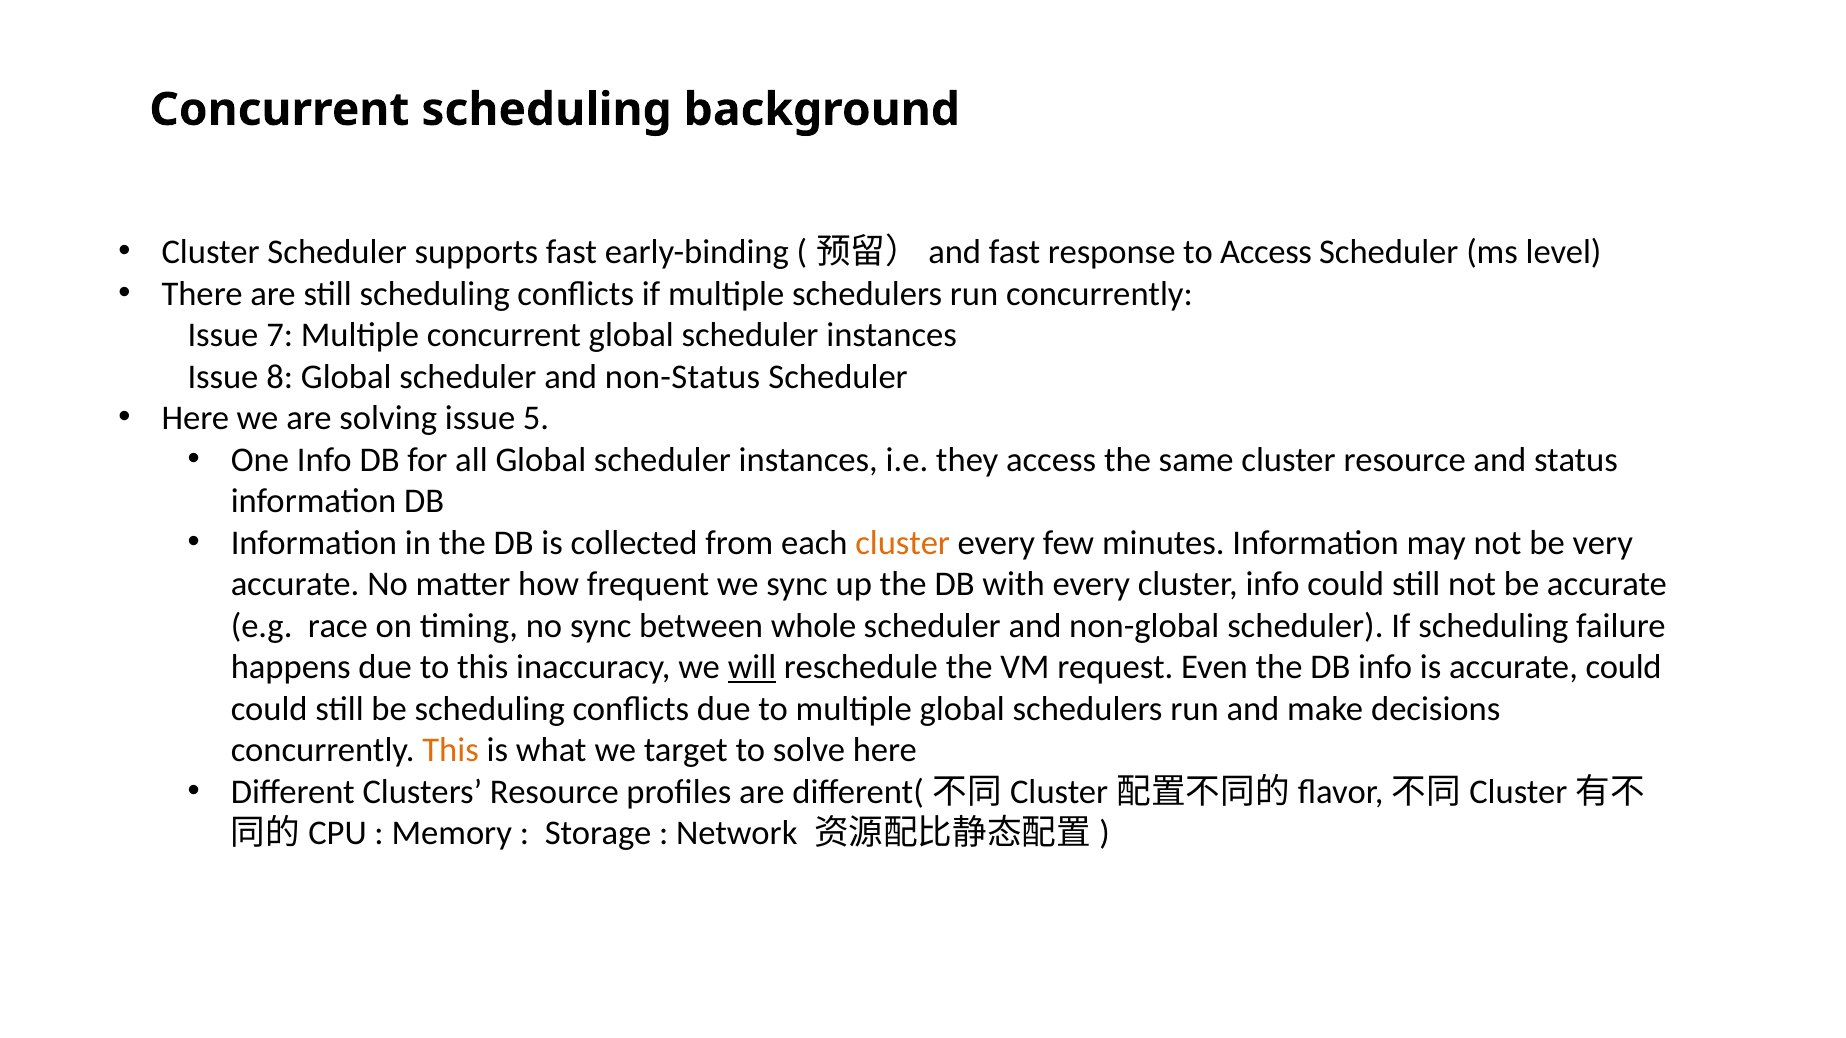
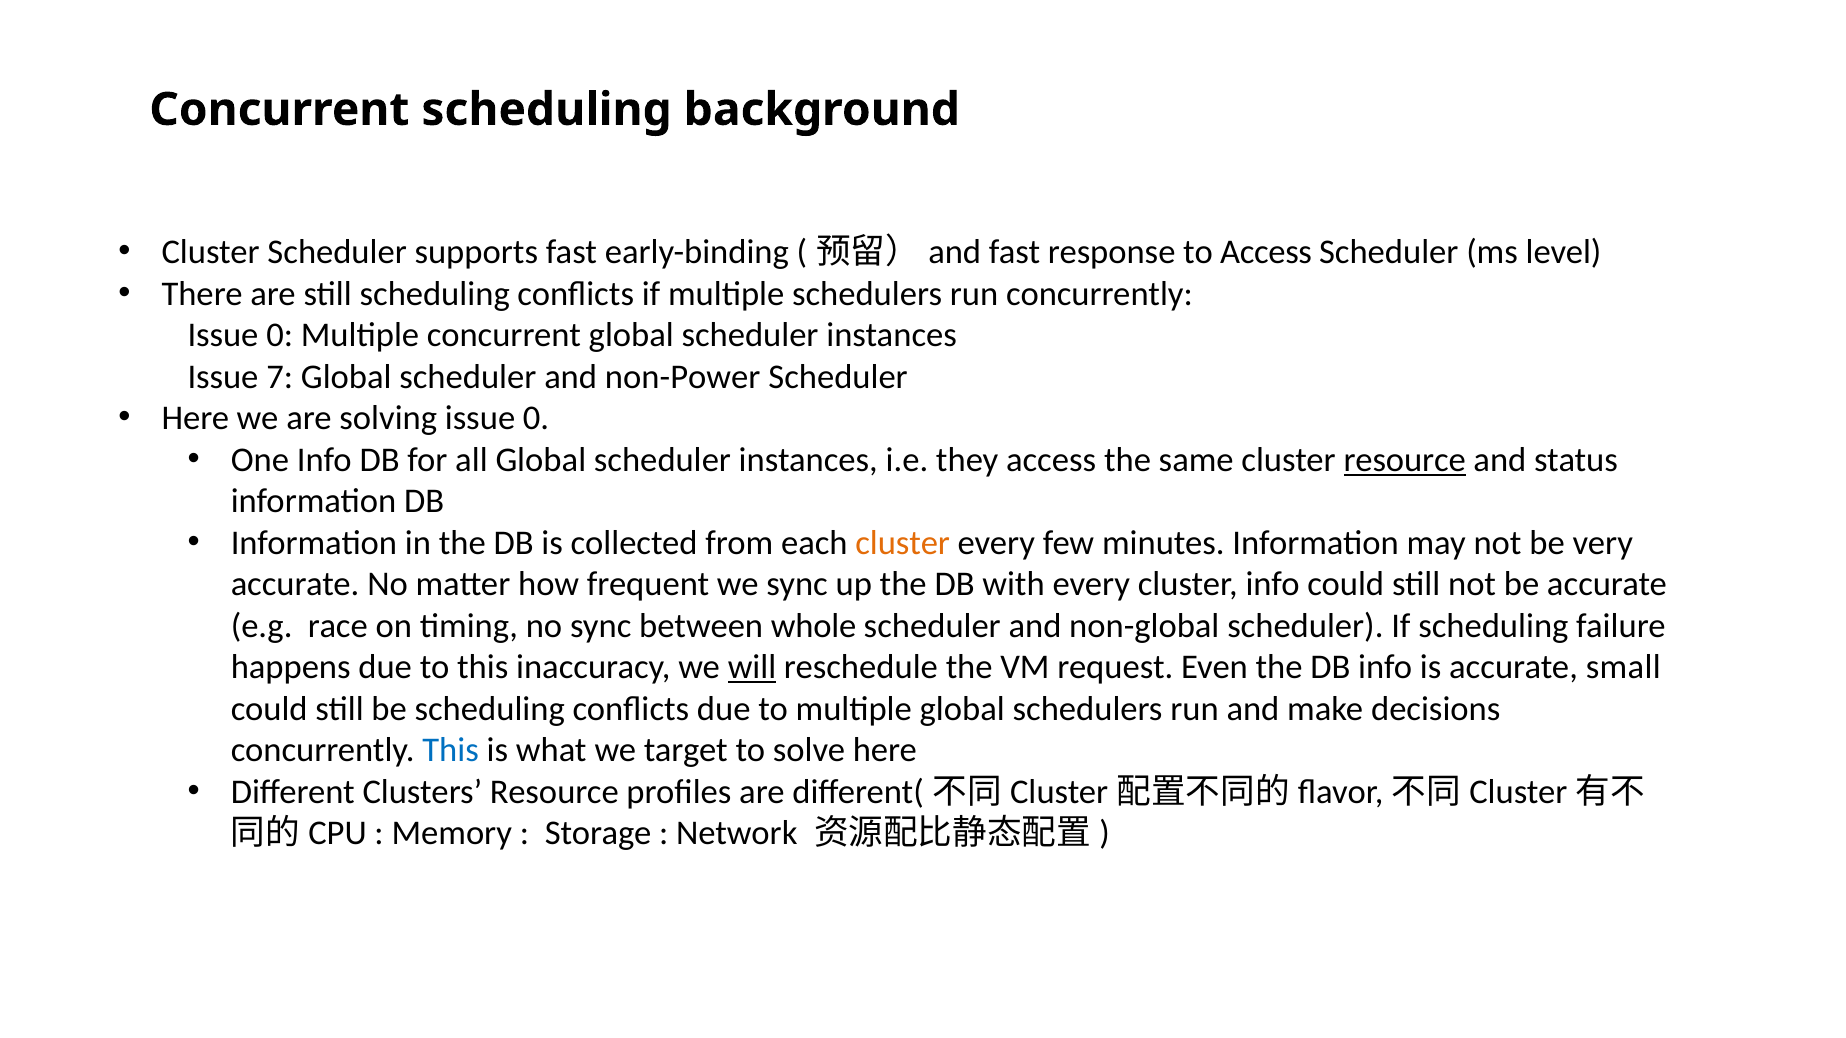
7 at (280, 335): 7 -> 0
8: 8 -> 7
non-Status: non-Status -> non-Power
solving issue 5: 5 -> 0
resource at (1405, 460) underline: none -> present
accurate could: could -> small
This at (451, 751) colour: orange -> blue
